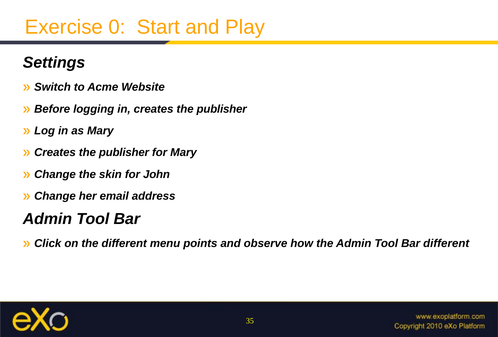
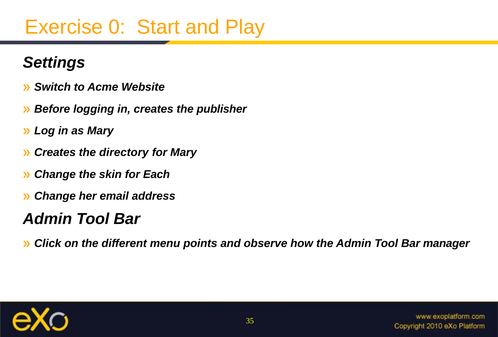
publisher at (124, 153): publisher -> directory
John: John -> Each
Bar different: different -> manager
